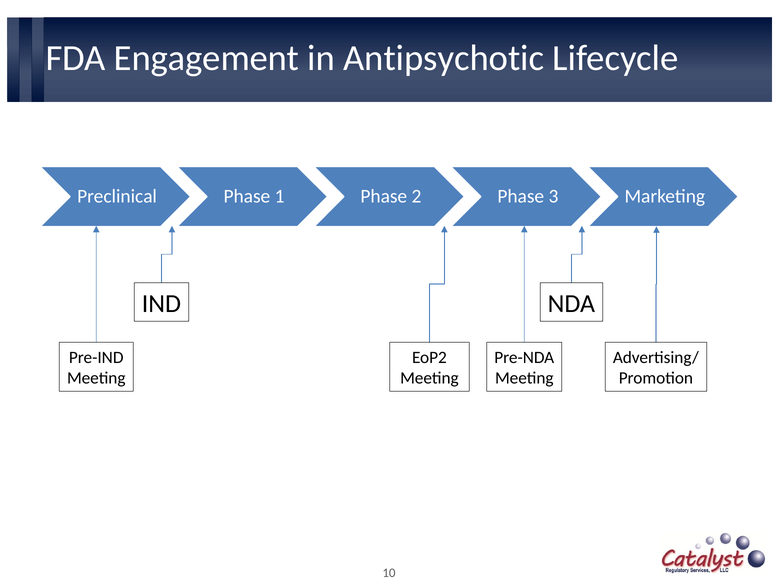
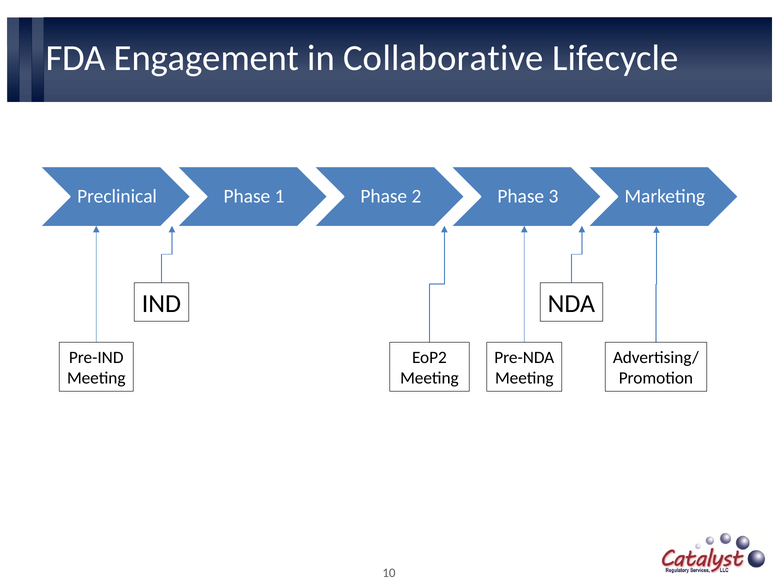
Antipsychotic: Antipsychotic -> Collaborative
